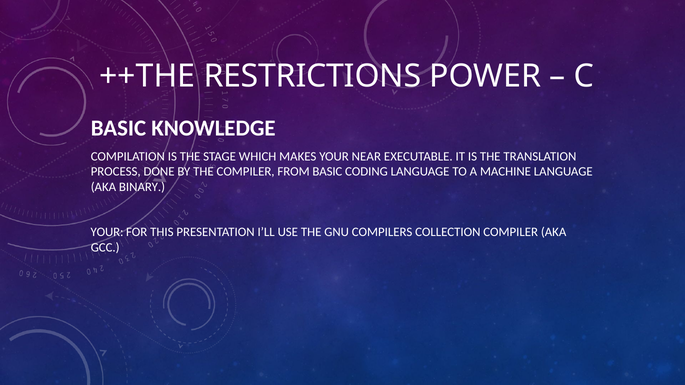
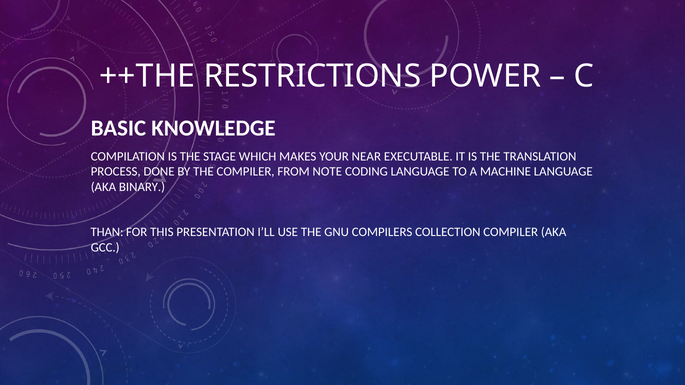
FROM BASIC: BASIC -> NOTE
YOUR at (107, 232): YOUR -> THAN
